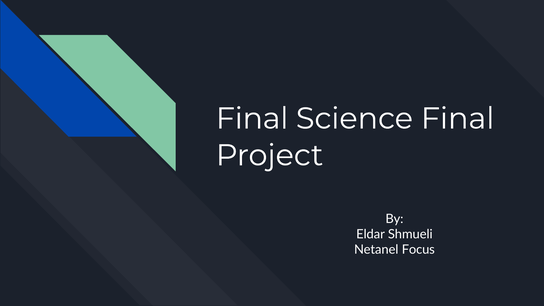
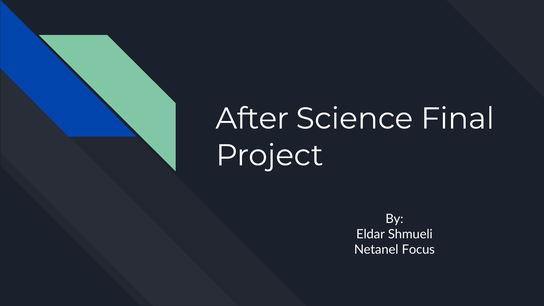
Final at (252, 119): Final -> After
